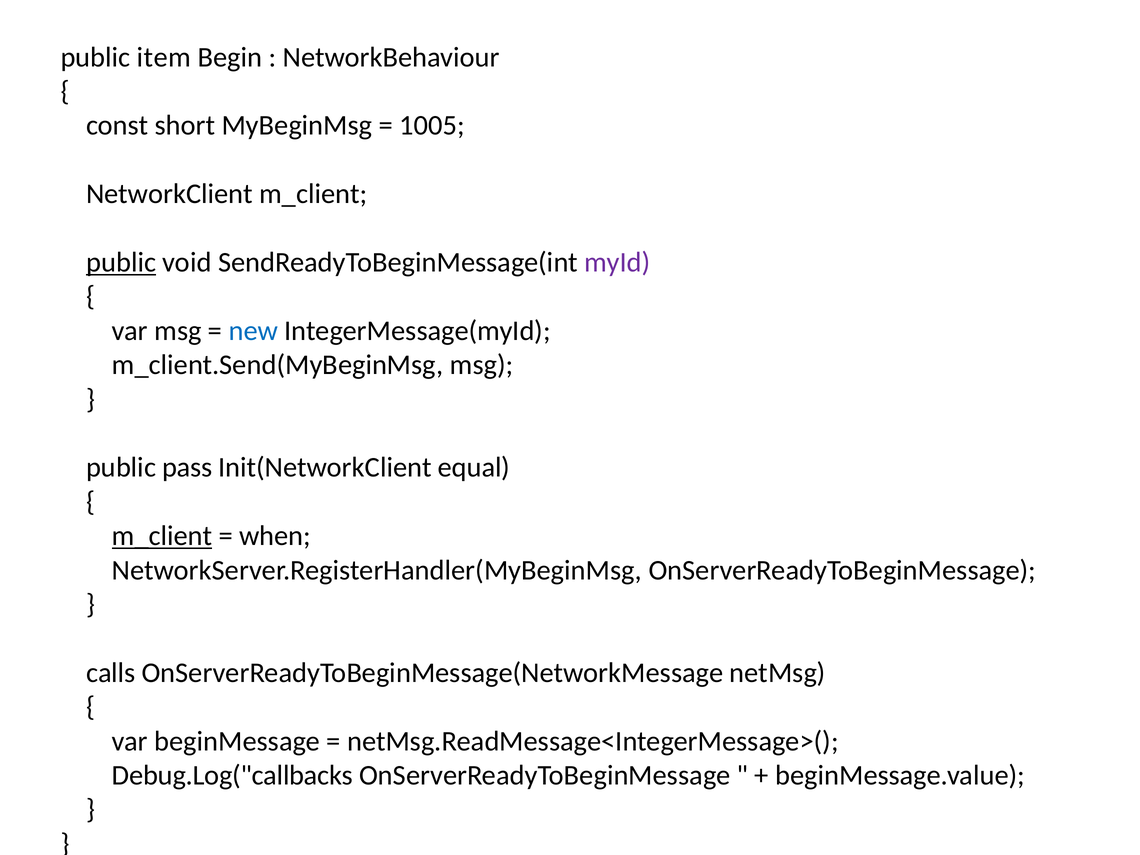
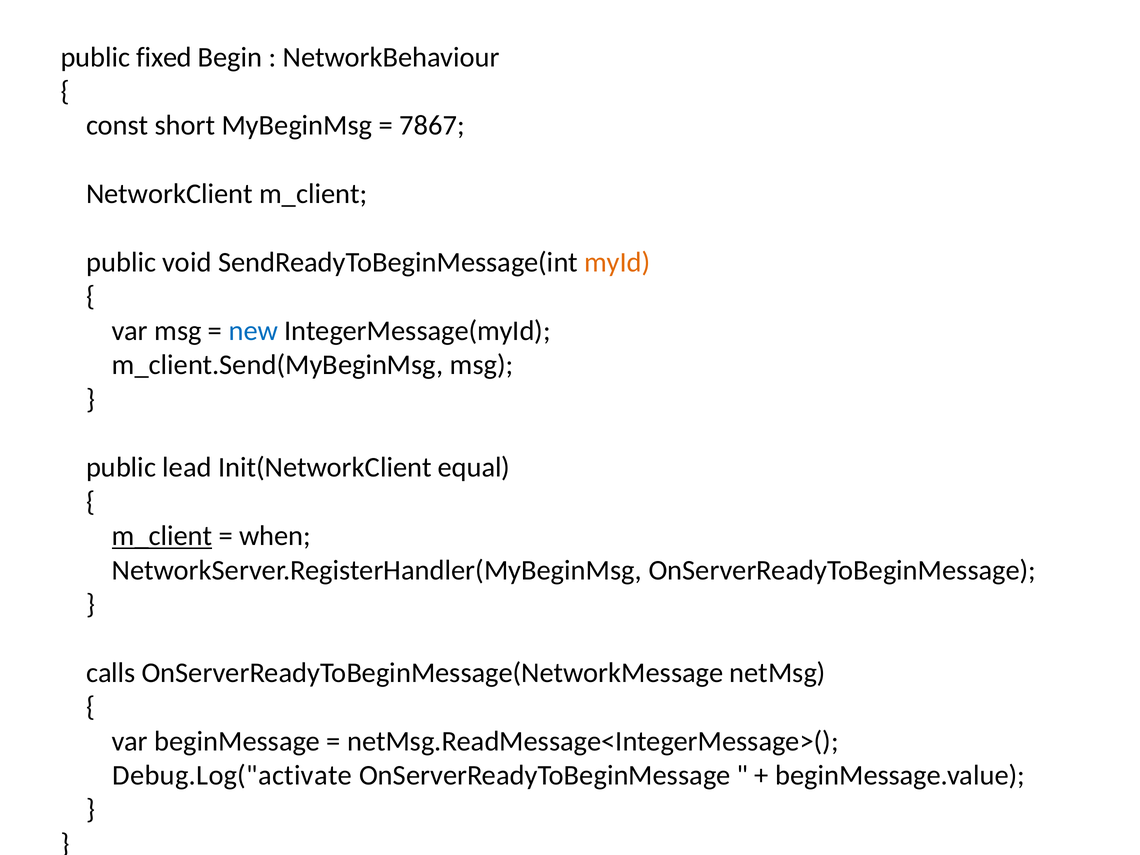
item: item -> fixed
1005: 1005 -> 7867
public at (121, 262) underline: present -> none
myId colour: purple -> orange
pass: pass -> lead
Debug.Log("callbacks: Debug.Log("callbacks -> Debug.Log("activate
